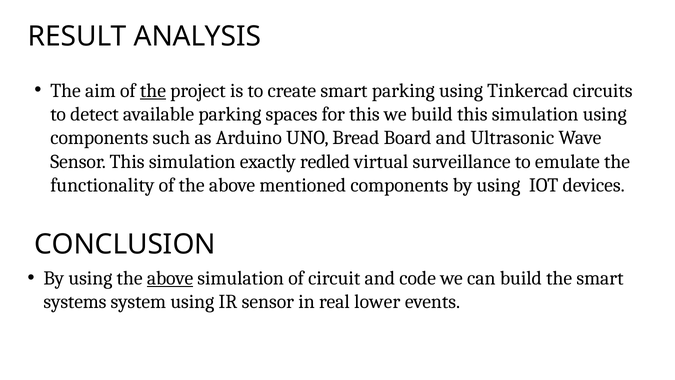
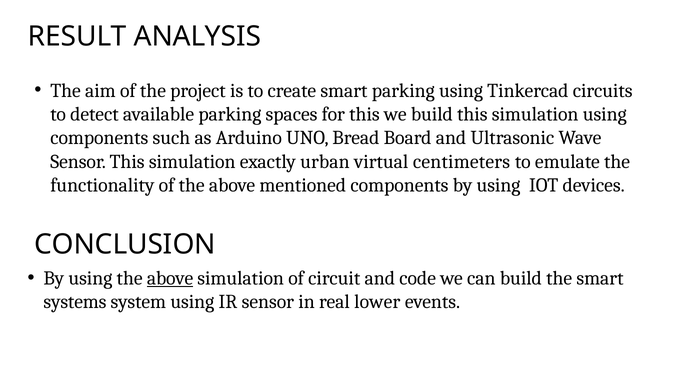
the at (153, 90) underline: present -> none
redled: redled -> urban
surveillance: surveillance -> centimeters
